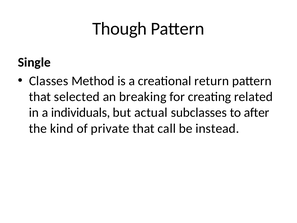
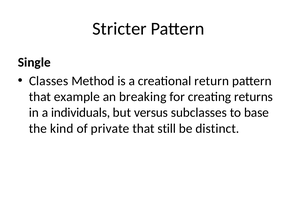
Though: Though -> Stricter
selected: selected -> example
related: related -> returns
actual: actual -> versus
after: after -> base
call: call -> still
instead: instead -> distinct
